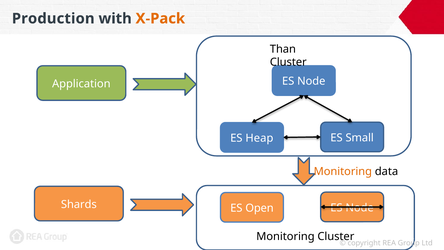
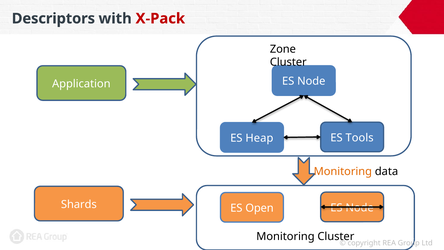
Production: Production -> Descriptors
X-Pack colour: orange -> red
Than: Than -> Zone
Small: Small -> Tools
